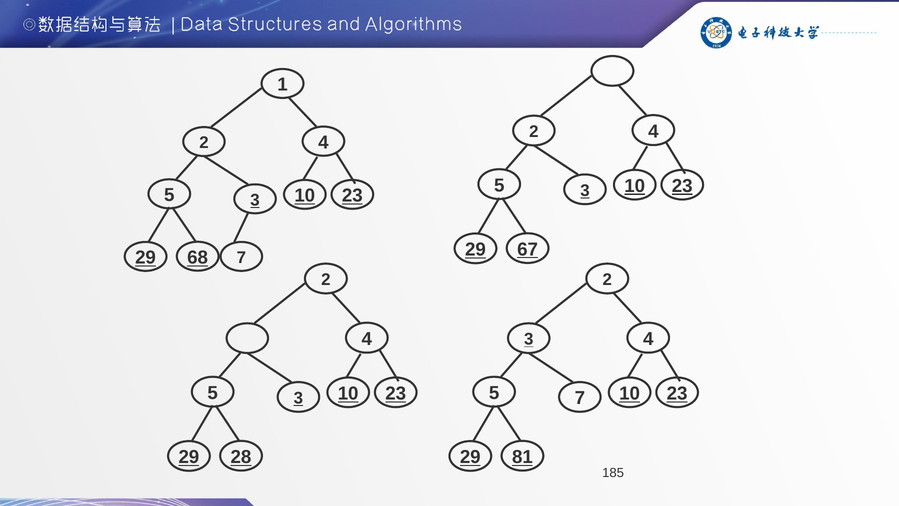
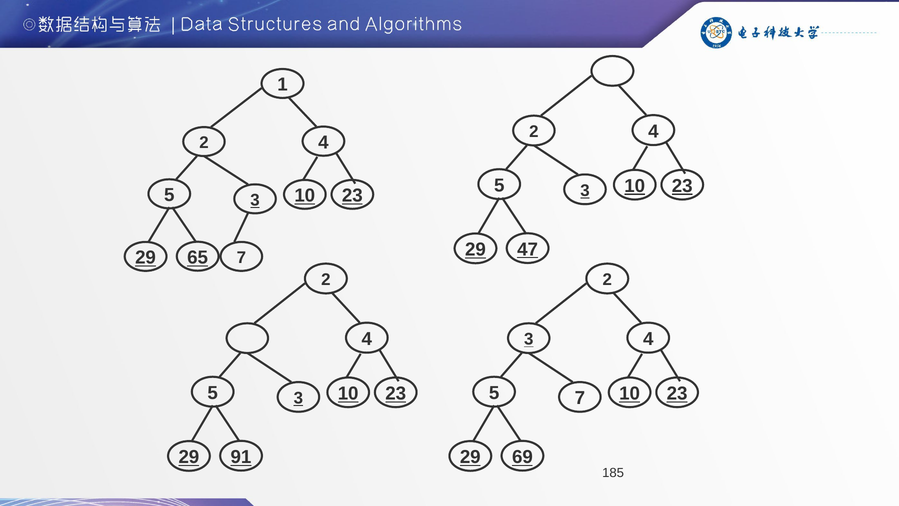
67: 67 -> 47
68: 68 -> 65
28: 28 -> 91
81: 81 -> 69
